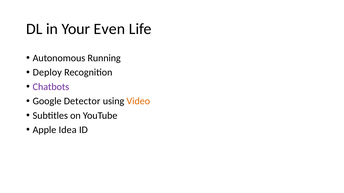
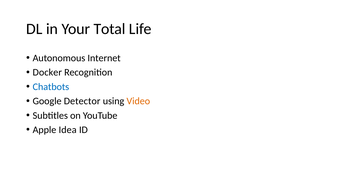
Even: Even -> Total
Running: Running -> Internet
Deploy: Deploy -> Docker
Chatbots colour: purple -> blue
